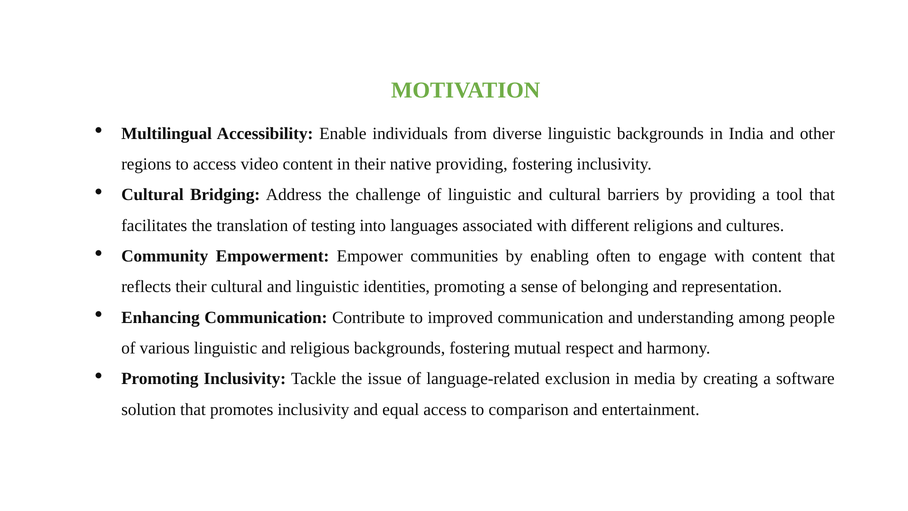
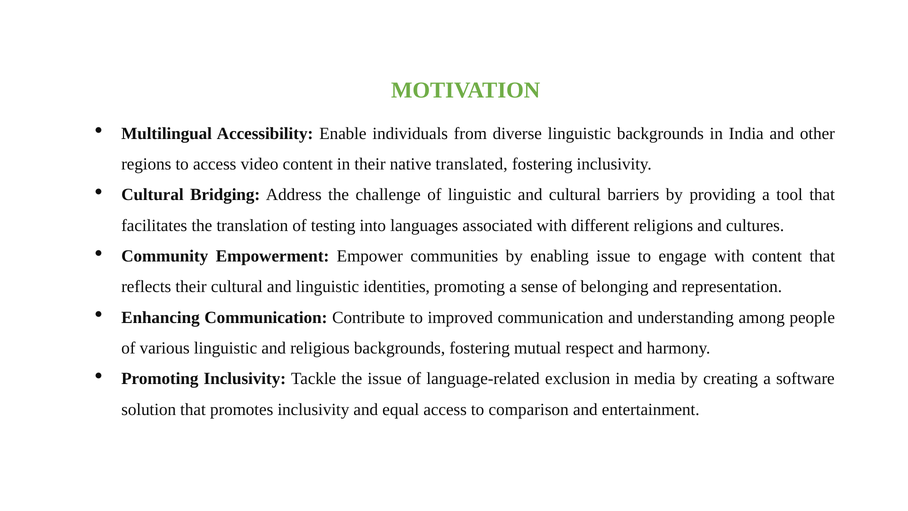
native providing: providing -> translated
enabling often: often -> issue
